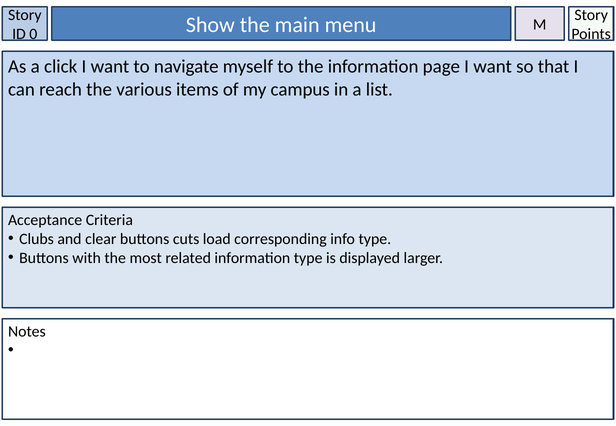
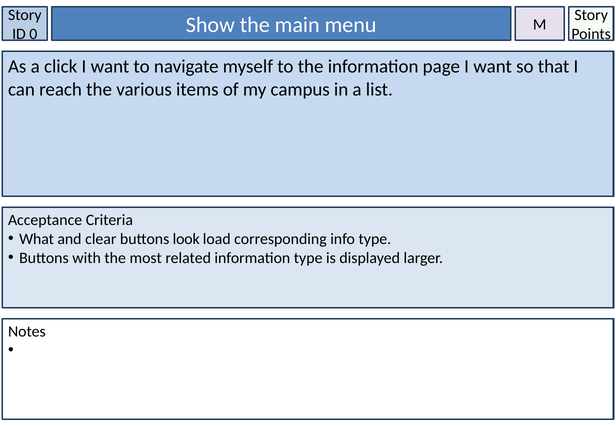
Clubs: Clubs -> What
cuts: cuts -> look
